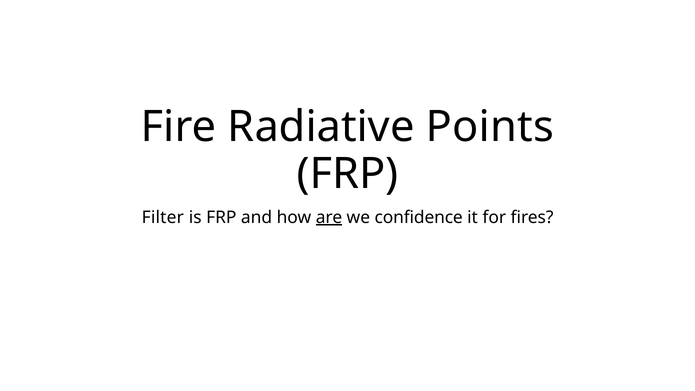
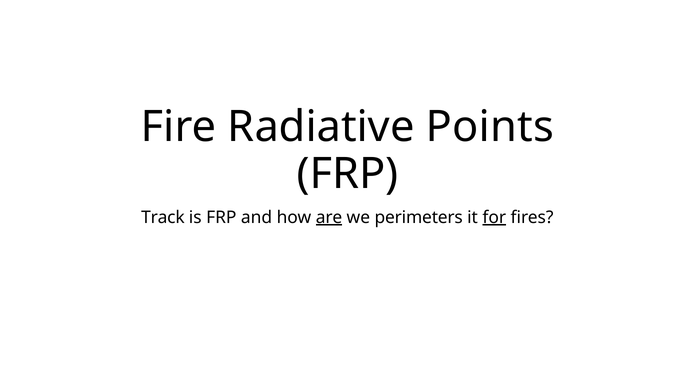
Filter: Filter -> Track
confidence: confidence -> perimeters
for underline: none -> present
